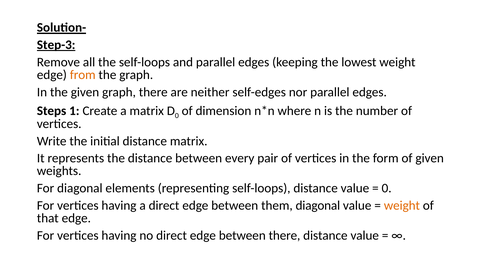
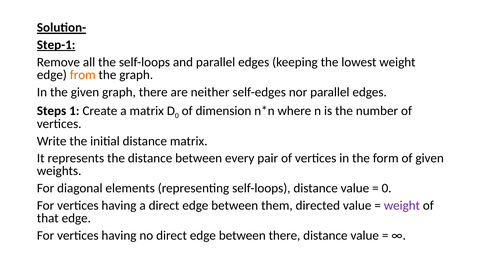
Step-3: Step-3 -> Step-1
them diagonal: diagonal -> directed
weight at (402, 206) colour: orange -> purple
